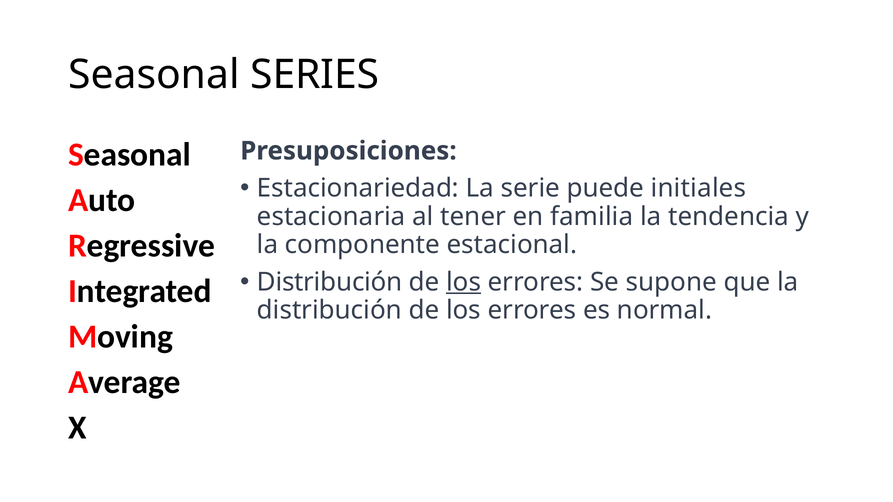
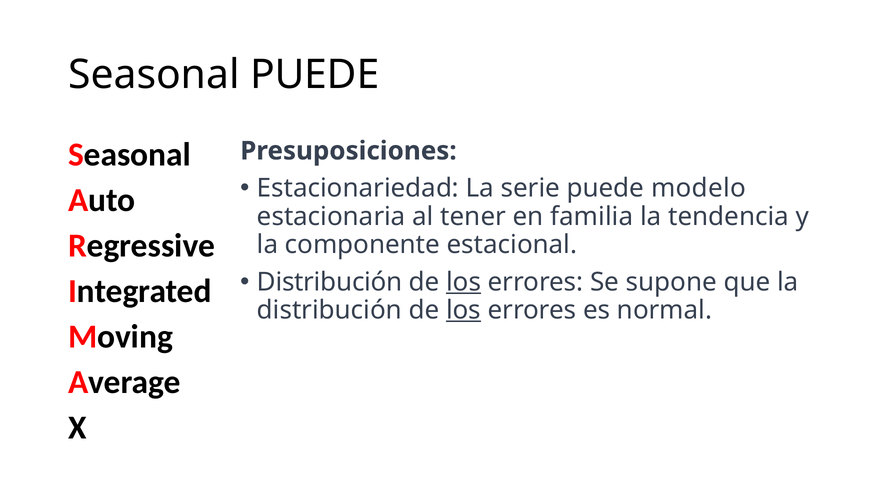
Seasonal SERIES: SERIES -> PUEDE
initiales: initiales -> modelo
los at (463, 310) underline: none -> present
